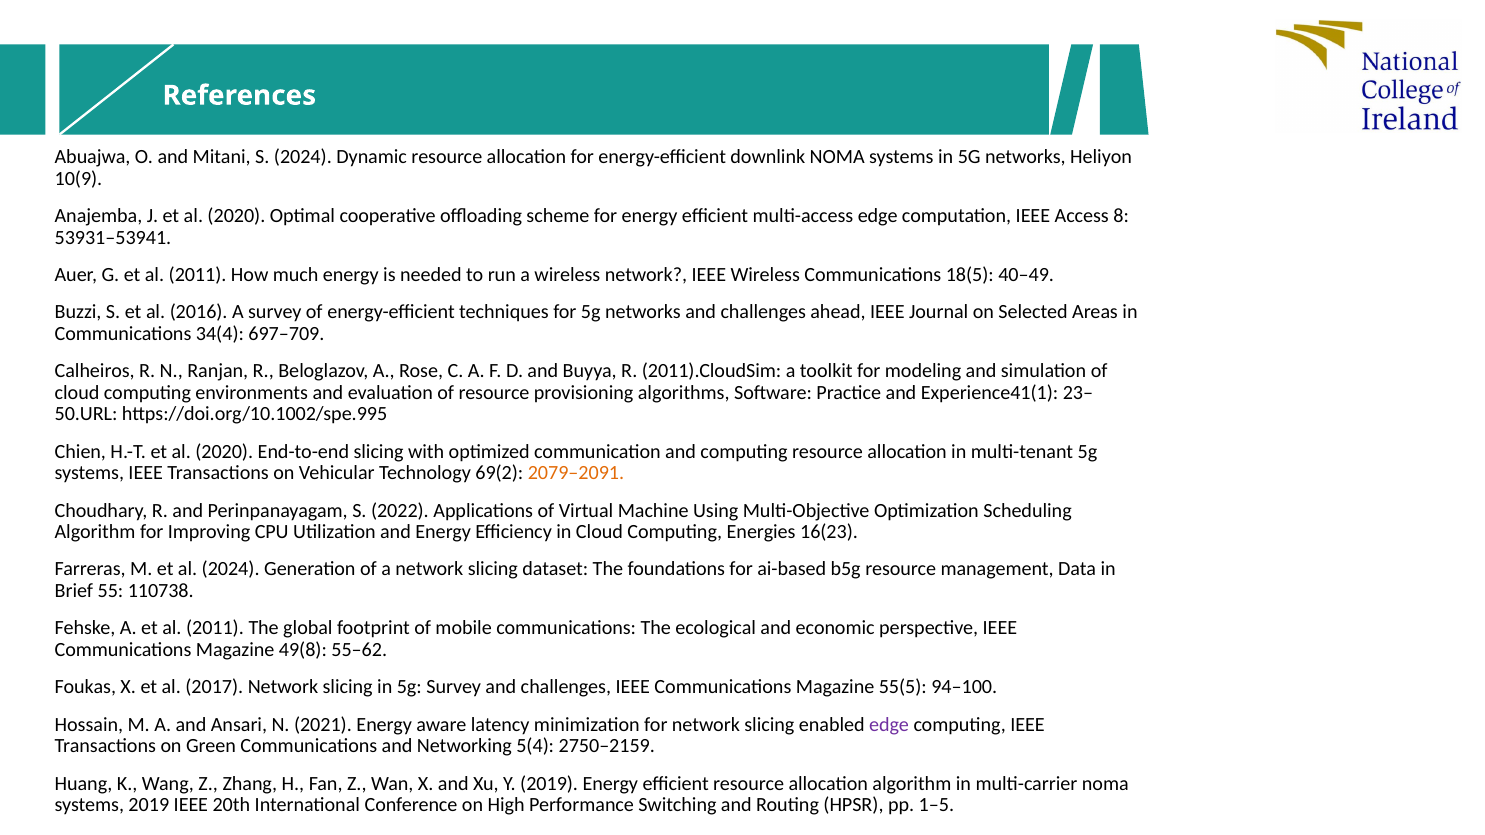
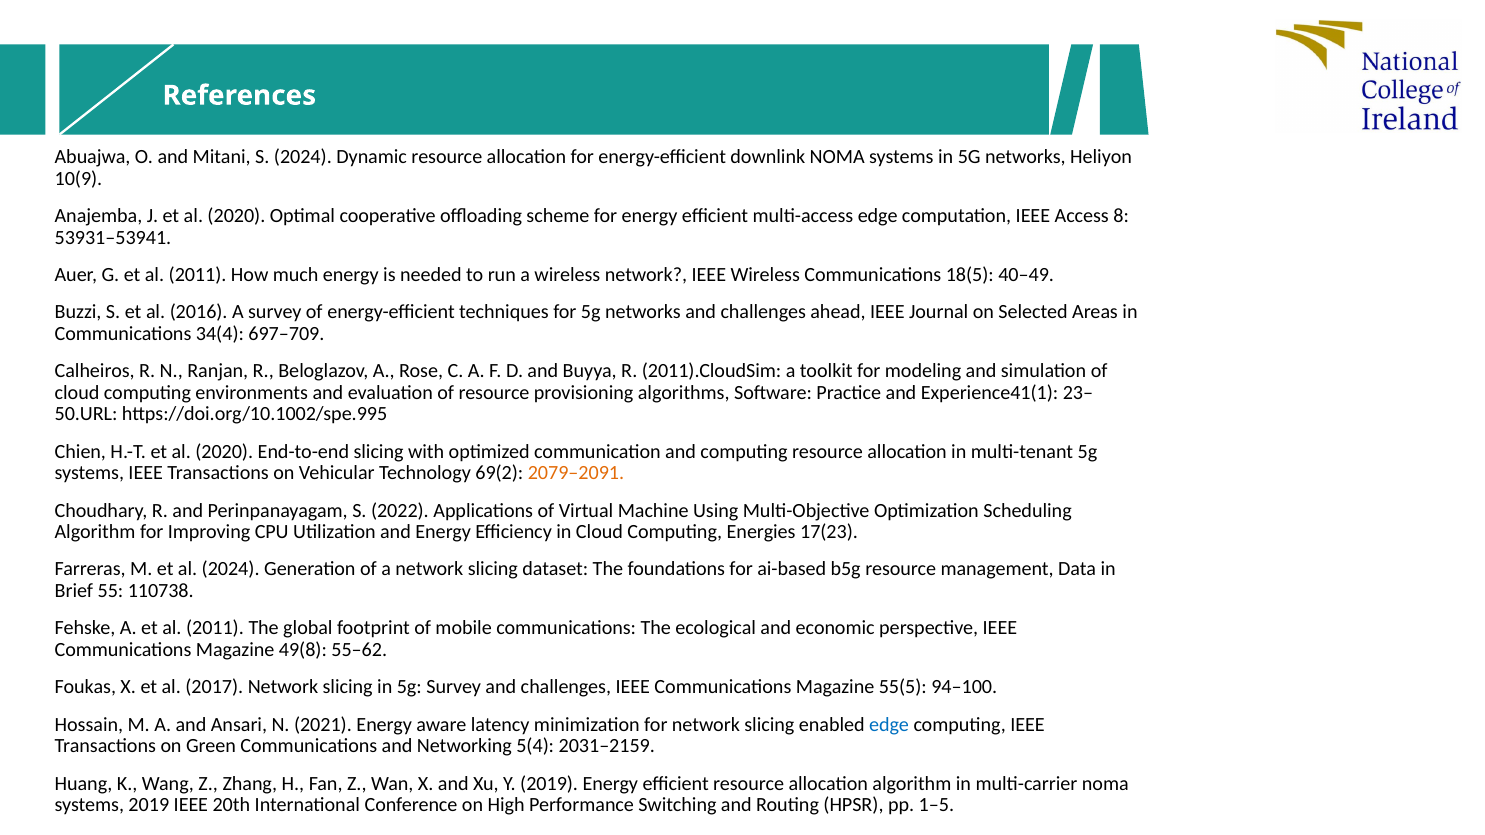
16(23: 16(23 -> 17(23
edge at (889, 725) colour: purple -> blue
2750–2159: 2750–2159 -> 2031–2159
